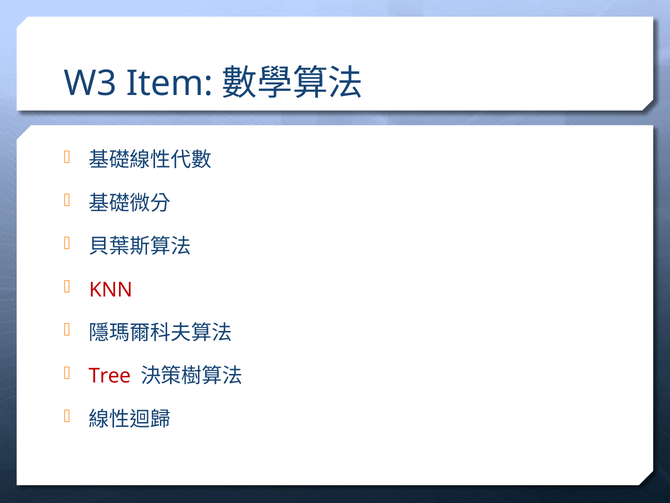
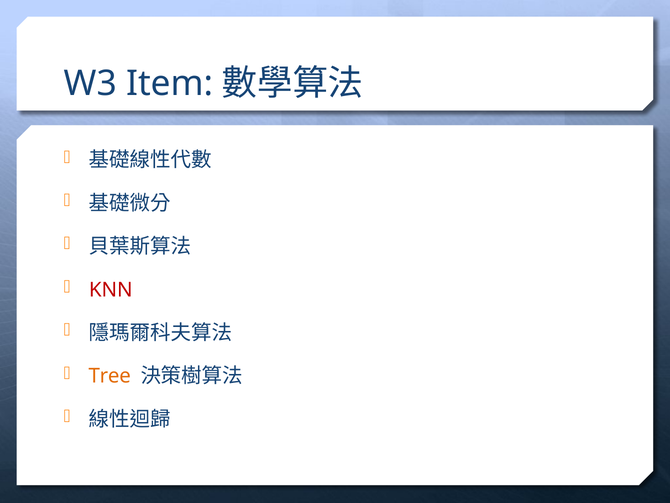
Tree colour: red -> orange
